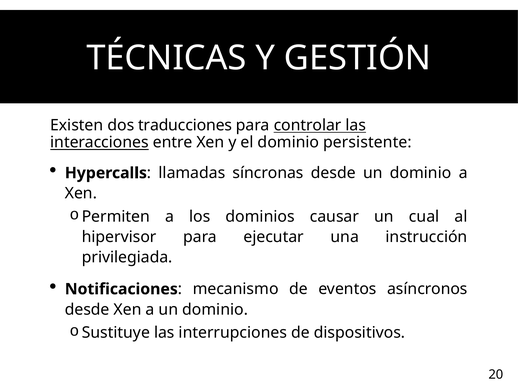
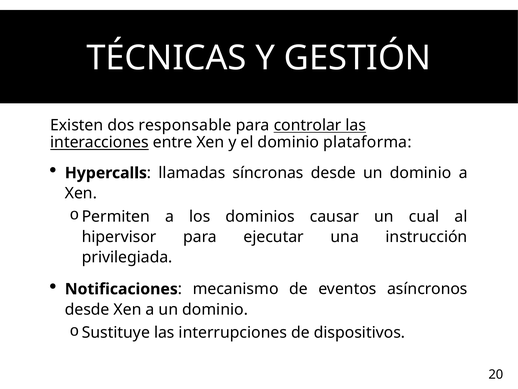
traducciones: traducciones -> responsable
persistente: persistente -> plataforma
